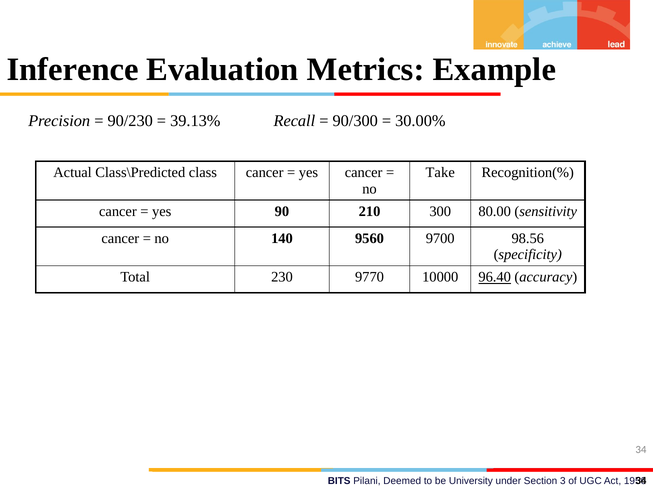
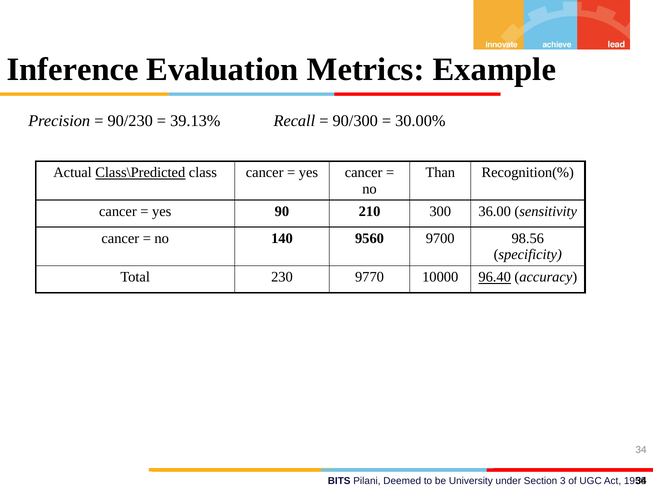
Class\Predicted underline: none -> present
Take: Take -> Than
80.00: 80.00 -> 36.00
